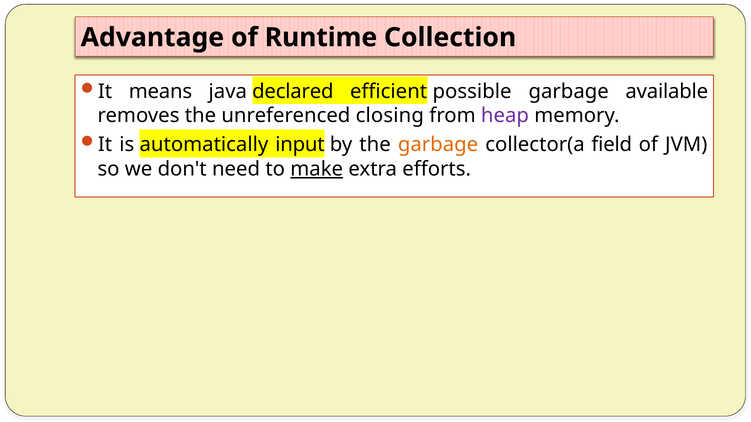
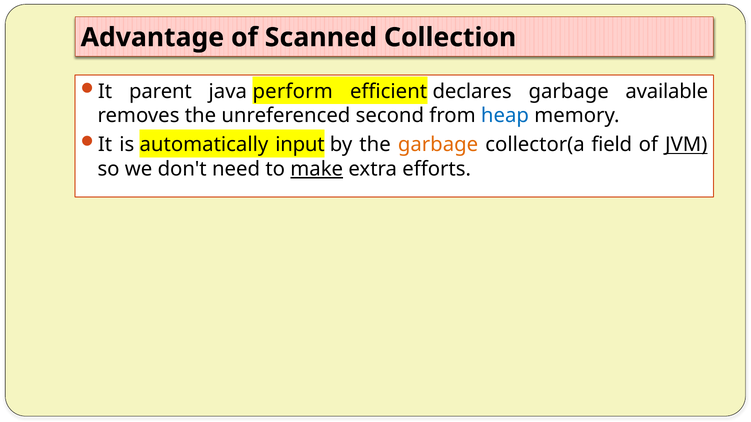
Runtime: Runtime -> Scanned
means: means -> parent
declared: declared -> perform
possible: possible -> declares
closing: closing -> second
heap colour: purple -> blue
JVM underline: none -> present
